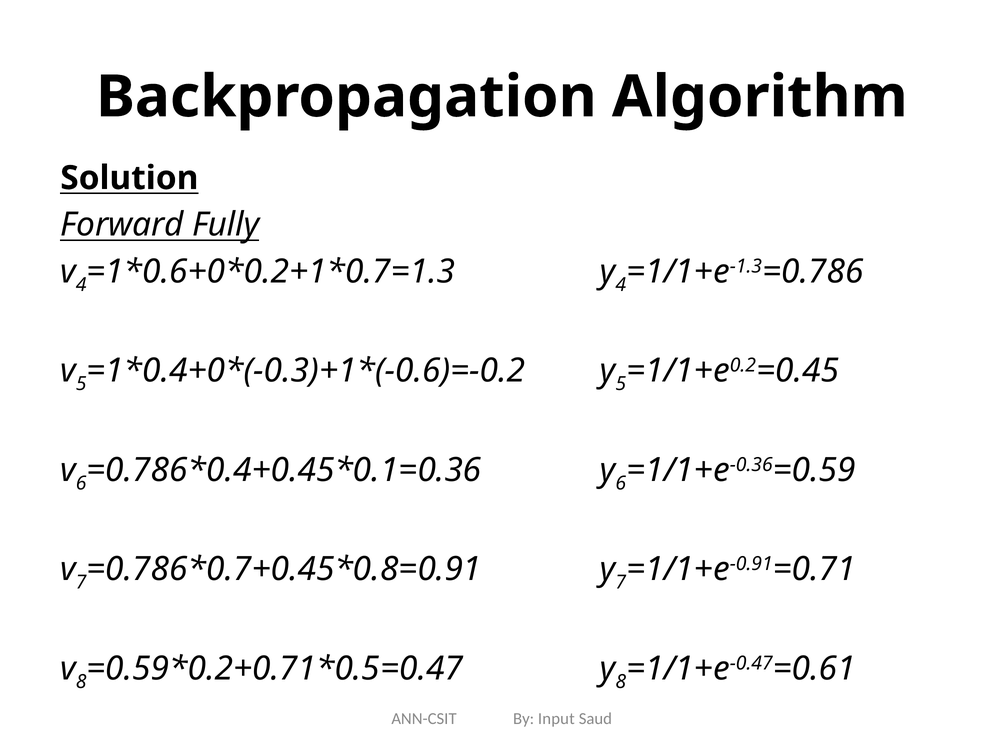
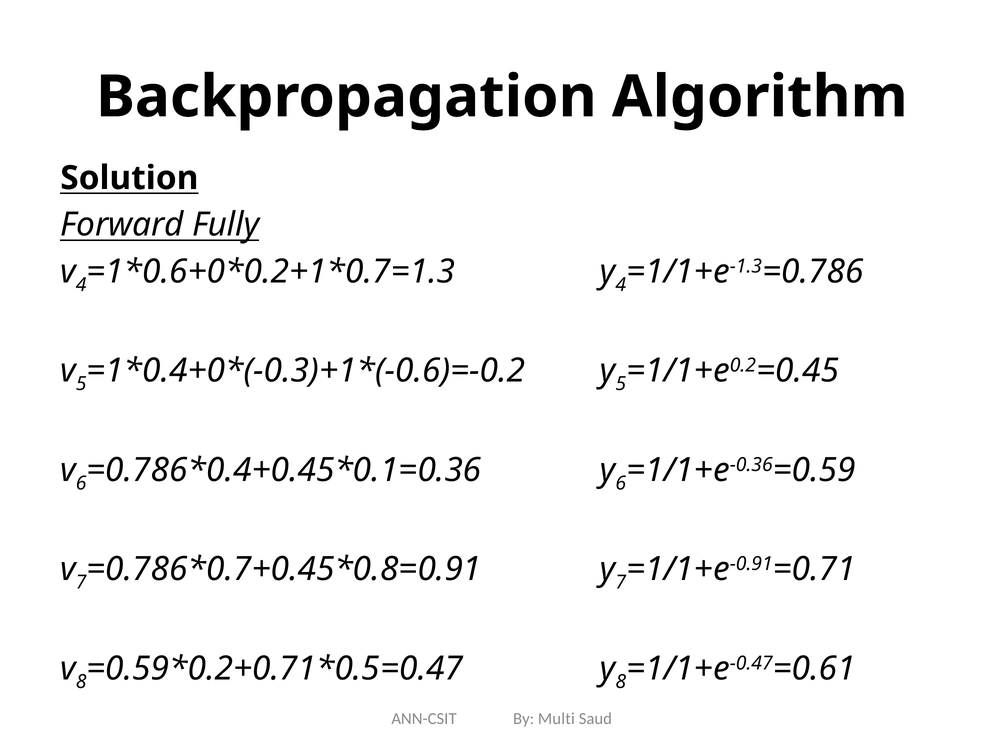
Input: Input -> Multi
